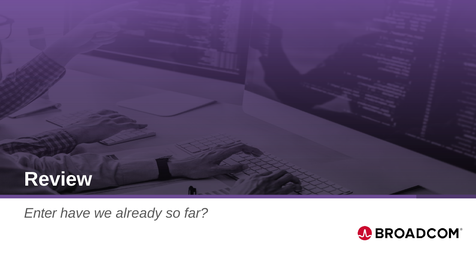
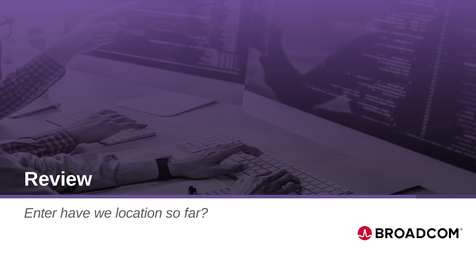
already: already -> location
